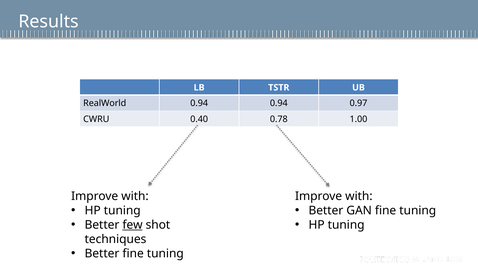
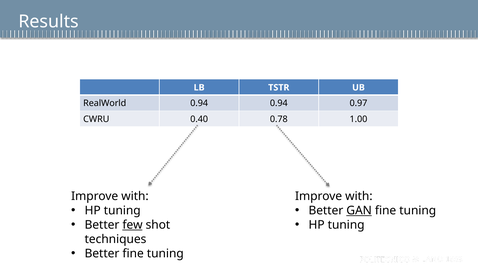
GAN underline: none -> present
